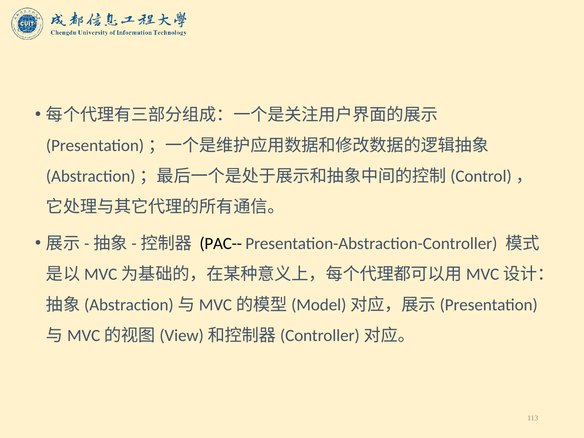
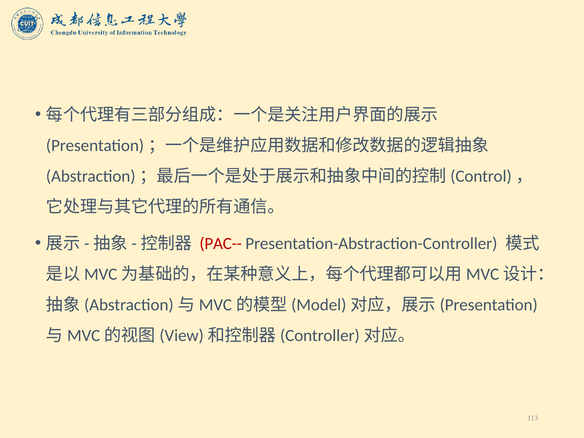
PAC-- colour: black -> red
